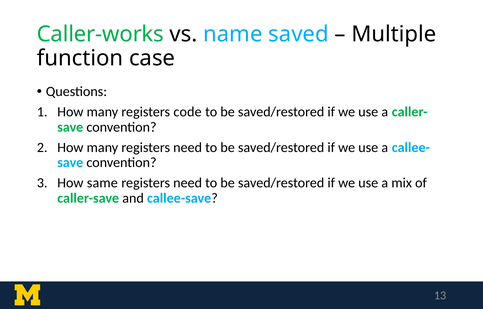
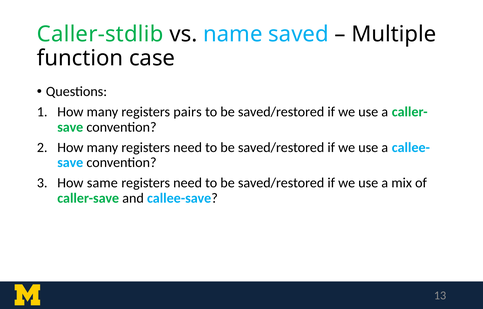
Caller-works: Caller-works -> Caller-stdlib
code: code -> pairs
